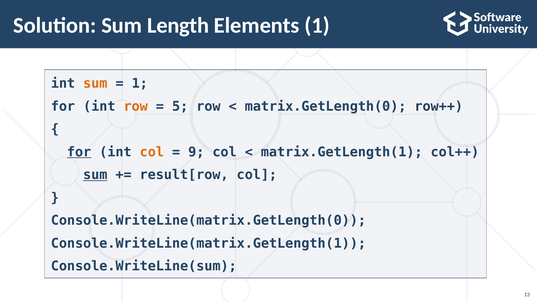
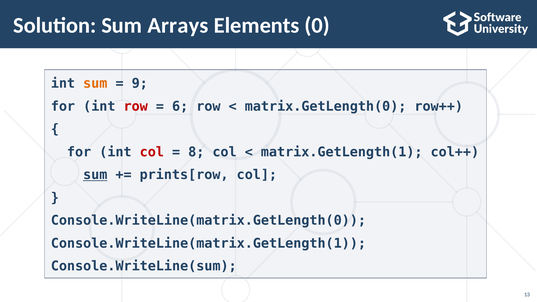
Length: Length -> Arrays
Elements 1: 1 -> 0
1 at (140, 84): 1 -> 9
row at (136, 106) colour: orange -> red
5: 5 -> 6
for at (79, 152) underline: present -> none
col at (152, 152) colour: orange -> red
9: 9 -> 8
result[row: result[row -> prints[row
